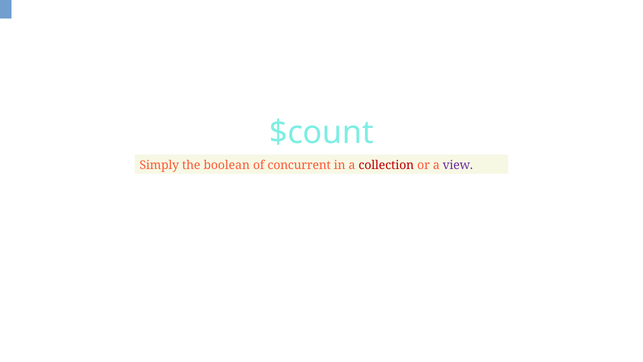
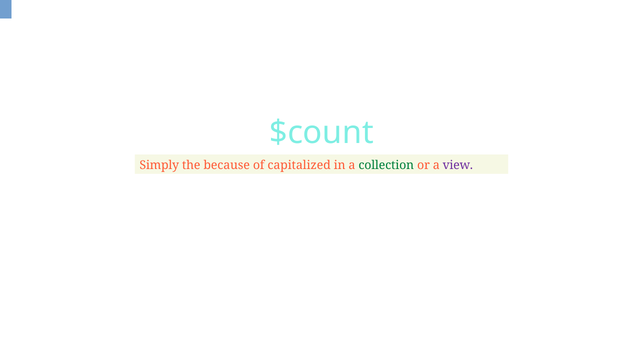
boolean: boolean -> because
concurrent: concurrent -> capitalized
collection colour: red -> green
